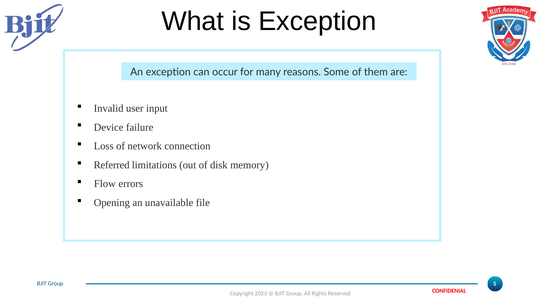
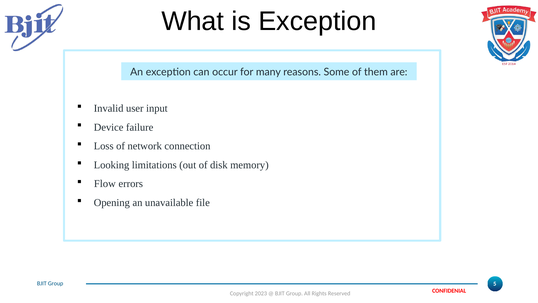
Referred: Referred -> Looking
